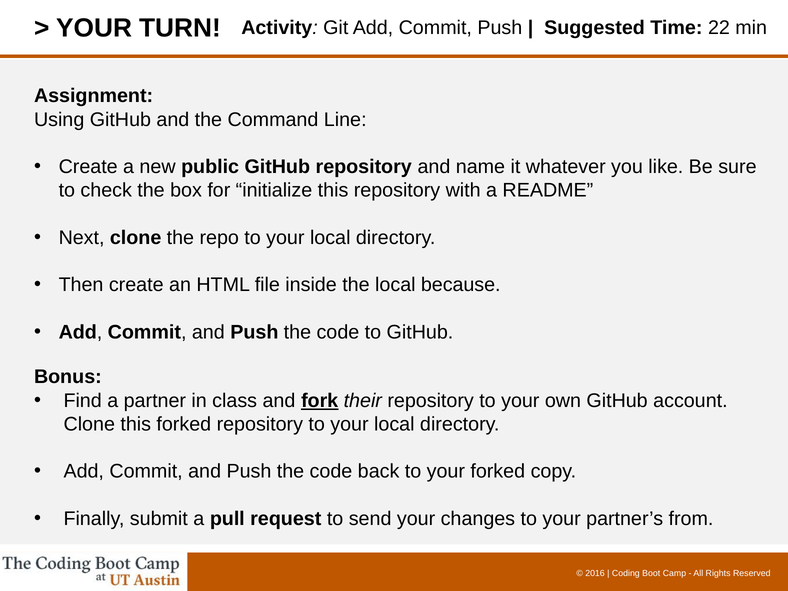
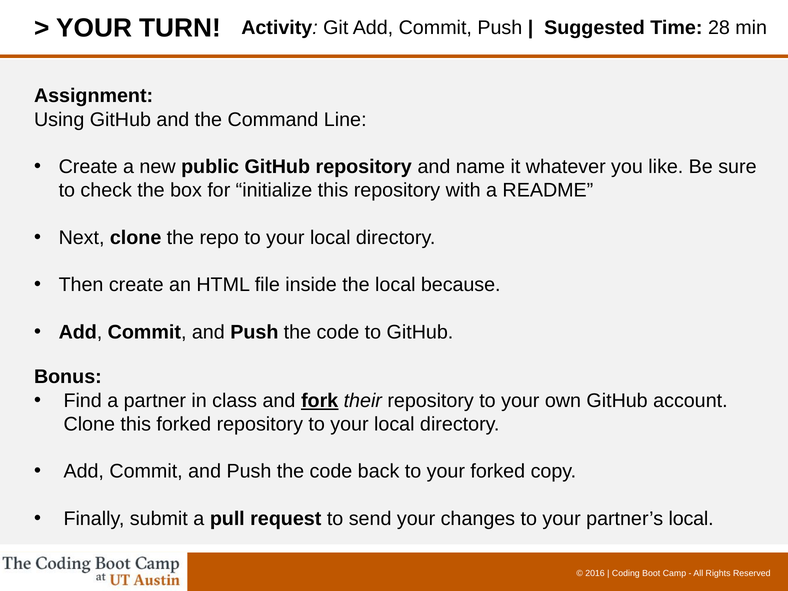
22: 22 -> 28
partner’s from: from -> local
